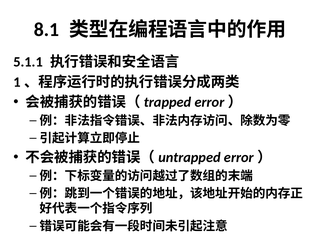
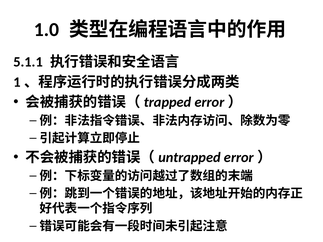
8.1: 8.1 -> 1.0
